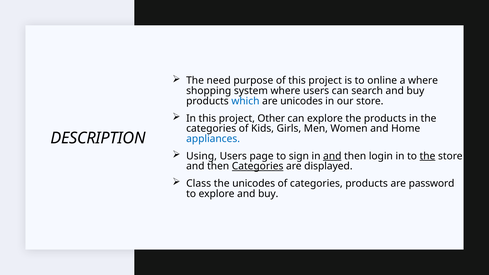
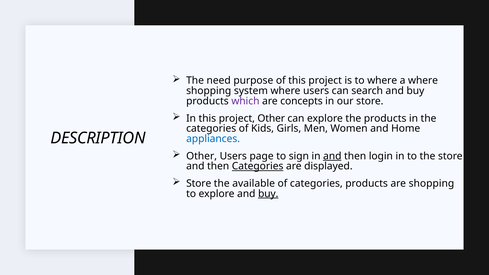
to online: online -> where
which colour: blue -> purple
are unicodes: unicodes -> concepts
Using at (202, 156): Using -> Other
the at (428, 156) underline: present -> none
Class at (199, 184): Class -> Store
the unicodes: unicodes -> available
are password: password -> shopping
buy at (268, 194) underline: none -> present
